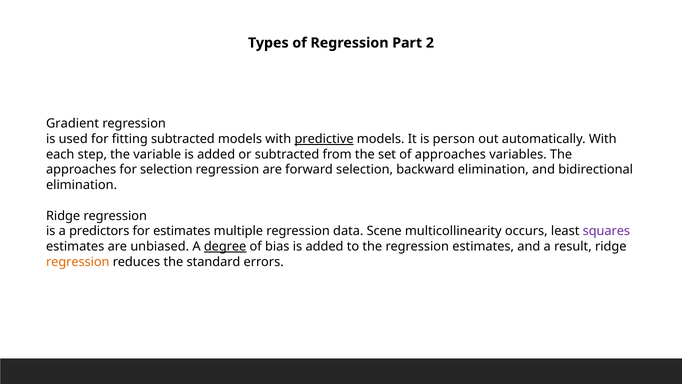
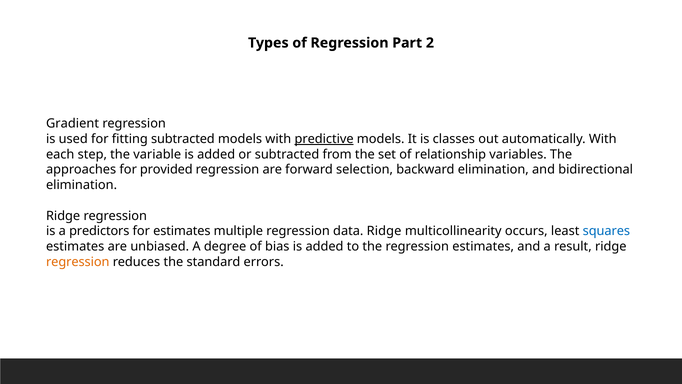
person: person -> classes
of approaches: approaches -> relationship
for selection: selection -> provided
data Scene: Scene -> Ridge
squares colour: purple -> blue
degree underline: present -> none
